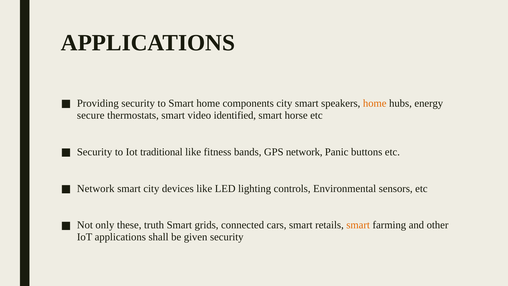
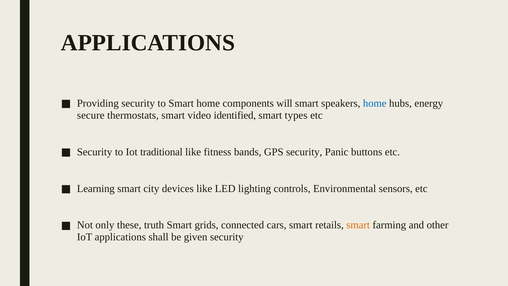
components city: city -> will
home at (375, 103) colour: orange -> blue
horse: horse -> types
GPS network: network -> security
Network at (96, 188): Network -> Learning
